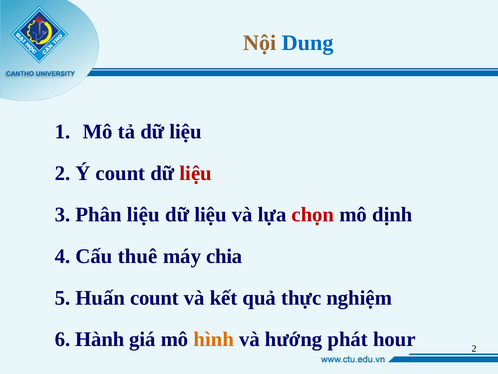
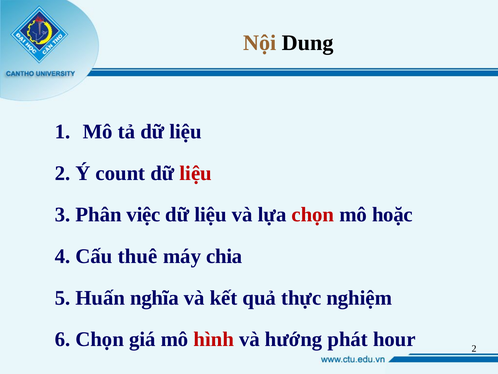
Dung colour: blue -> black
Phân liệu: liệu -> việc
dịnh: dịnh -> hoặc
Huấn count: count -> nghĩa
6 Hành: Hành -> Chọn
hình colour: orange -> red
